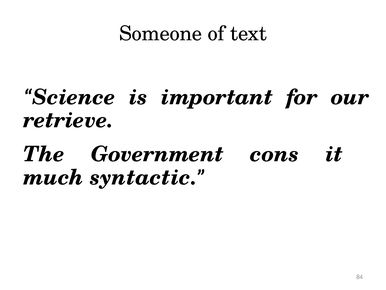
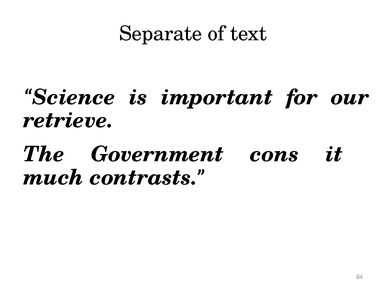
Someone: Someone -> Separate
syntactic: syntactic -> contrasts
